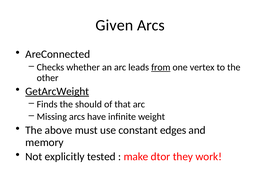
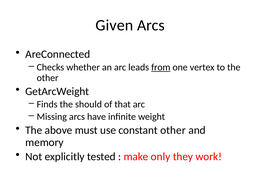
GetArcWeight underline: present -> none
constant edges: edges -> other
dtor: dtor -> only
